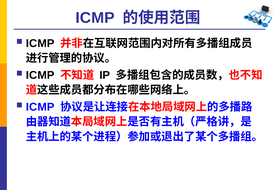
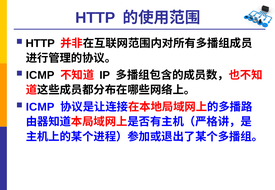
ICMP at (95, 18): ICMP -> HTTP
ICMP at (40, 43): ICMP -> HTTP
